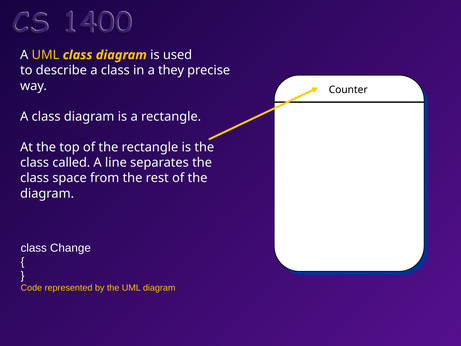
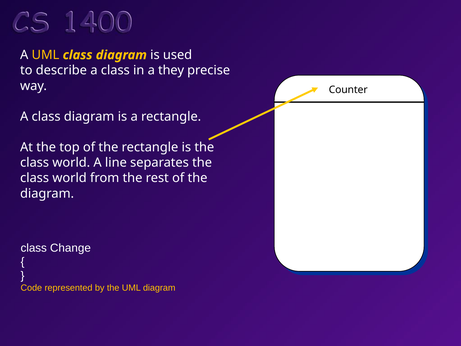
called at (71, 163): called -> world
space at (70, 178): space -> world
